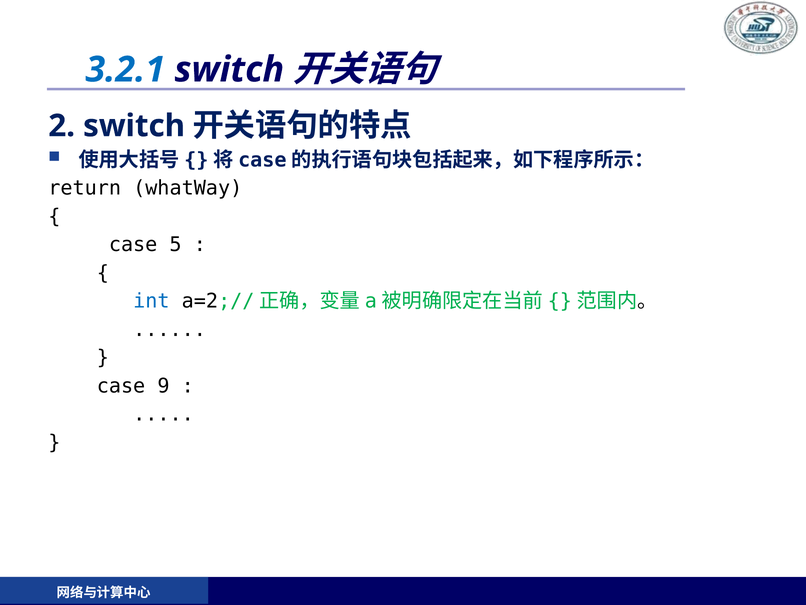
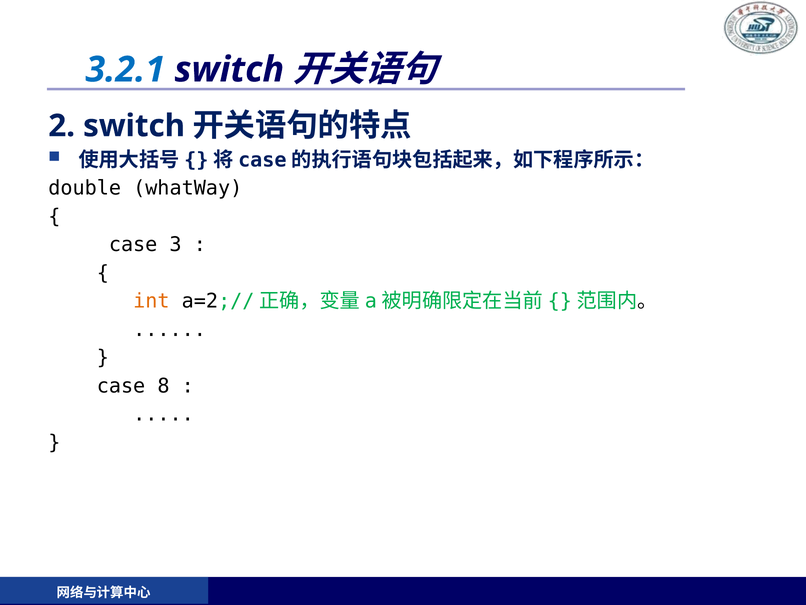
return: return -> double
5: 5 -> 3
int colour: blue -> orange
9: 9 -> 8
